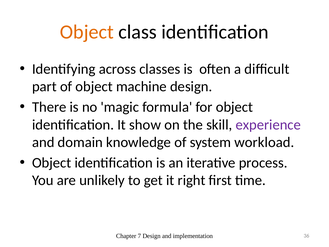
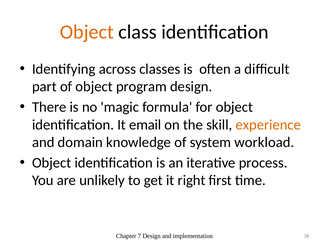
machine: machine -> program
show: show -> email
experience colour: purple -> orange
